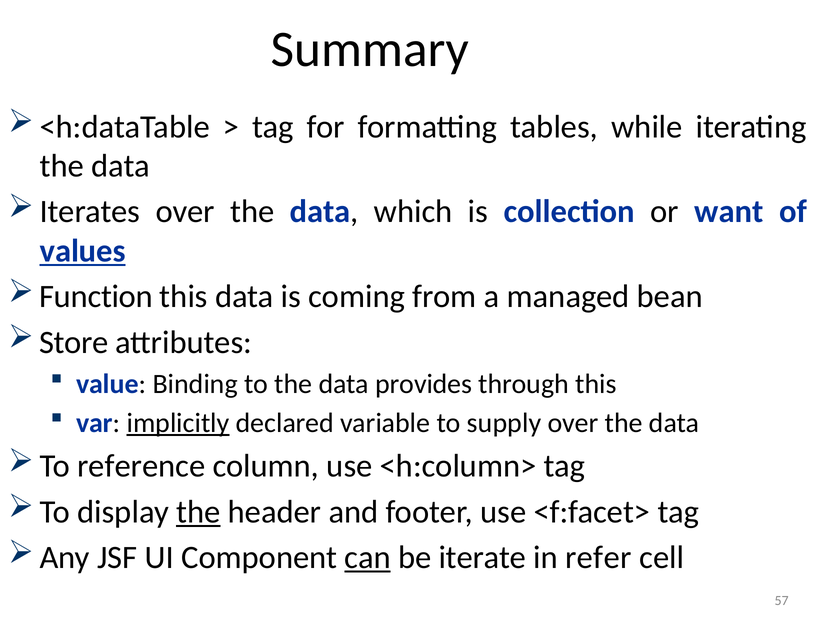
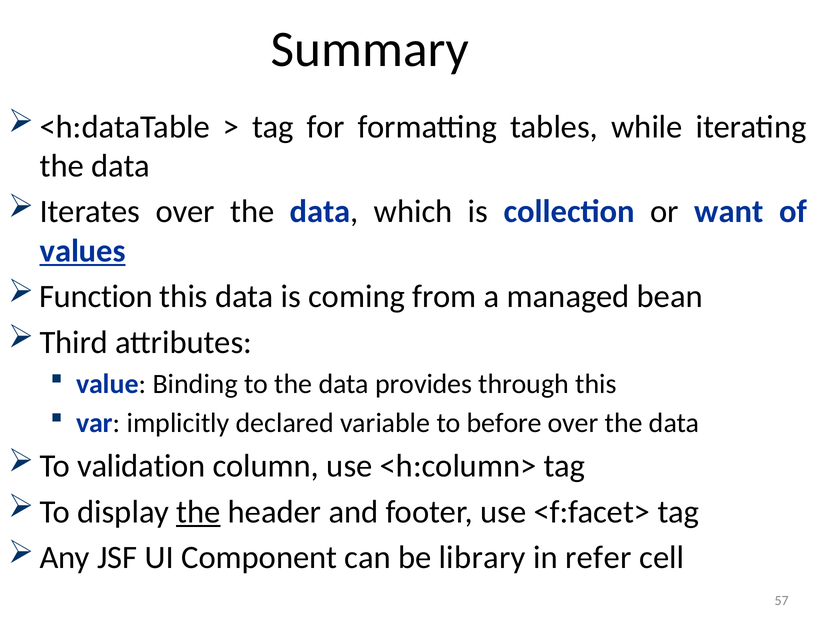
Store: Store -> Third
implicitly underline: present -> none
supply: supply -> before
reference: reference -> validation
can underline: present -> none
iterate: iterate -> library
